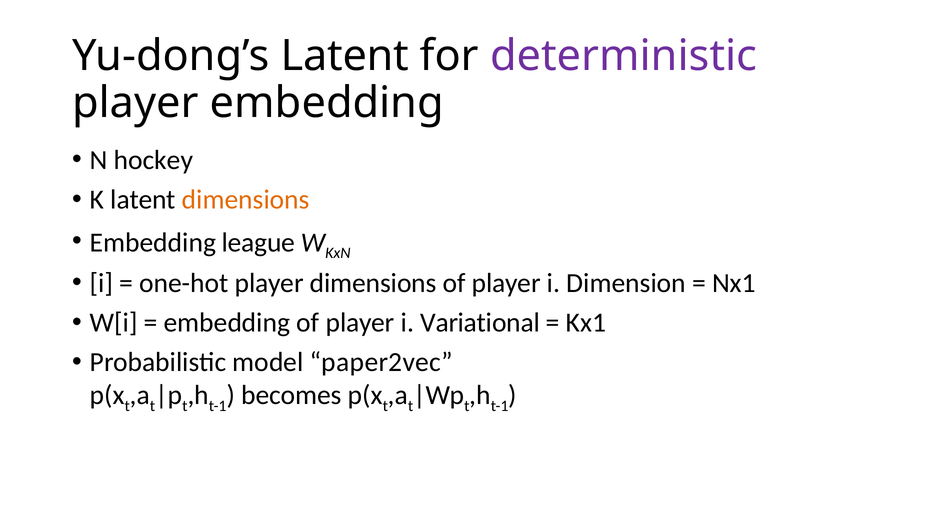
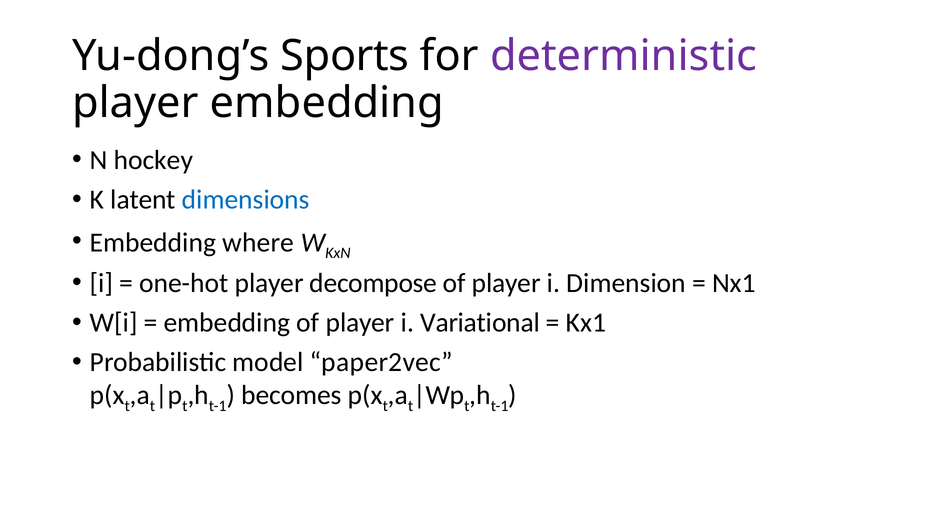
Yu-dong’s Latent: Latent -> Sports
dimensions at (246, 200) colour: orange -> blue
league: league -> where
player dimensions: dimensions -> decompose
